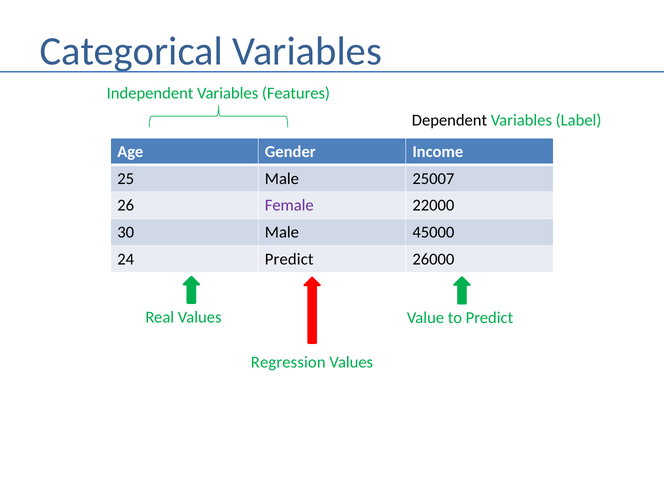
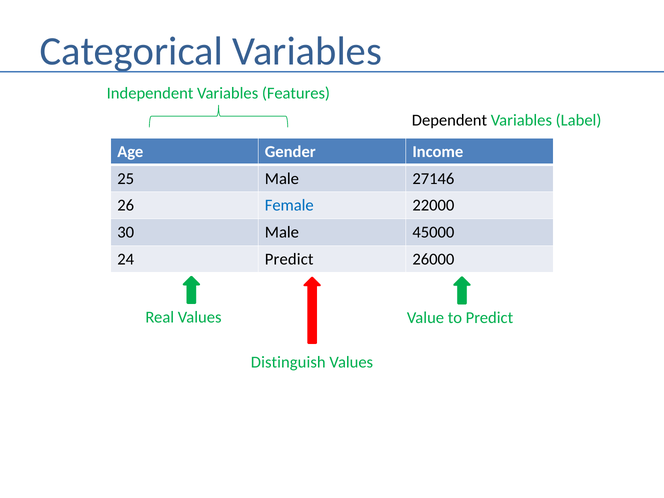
25007: 25007 -> 27146
Female colour: purple -> blue
Regression: Regression -> Distinguish
